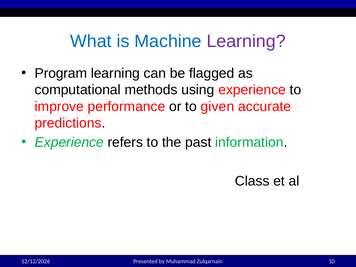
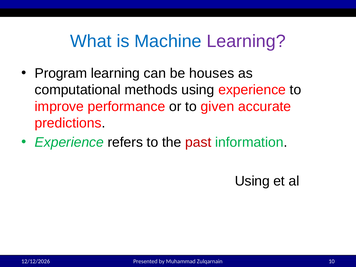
flagged: flagged -> houses
past colour: black -> red
Class at (252, 181): Class -> Using
